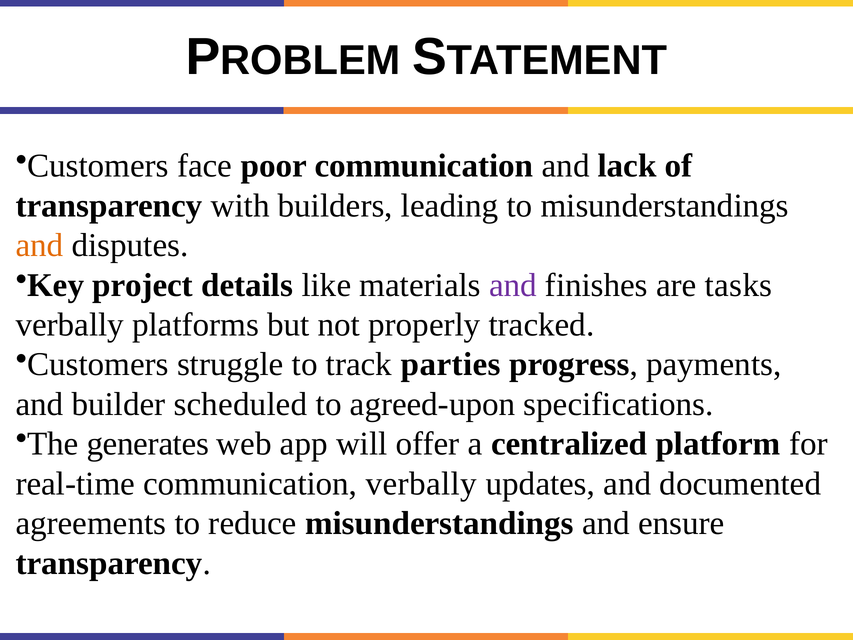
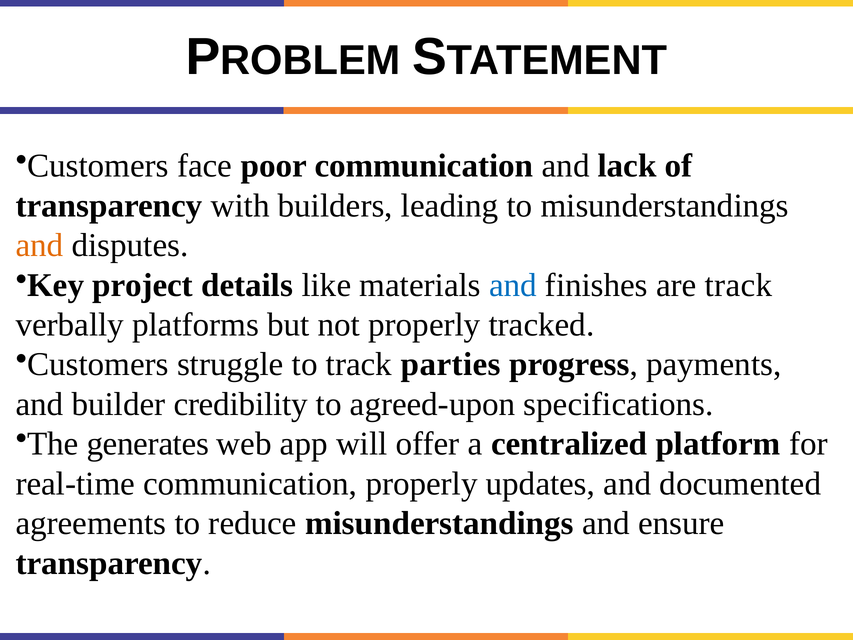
and at (513, 285) colour: purple -> blue
are tasks: tasks -> track
scheduled: scheduled -> credibility
communication verbally: verbally -> properly
